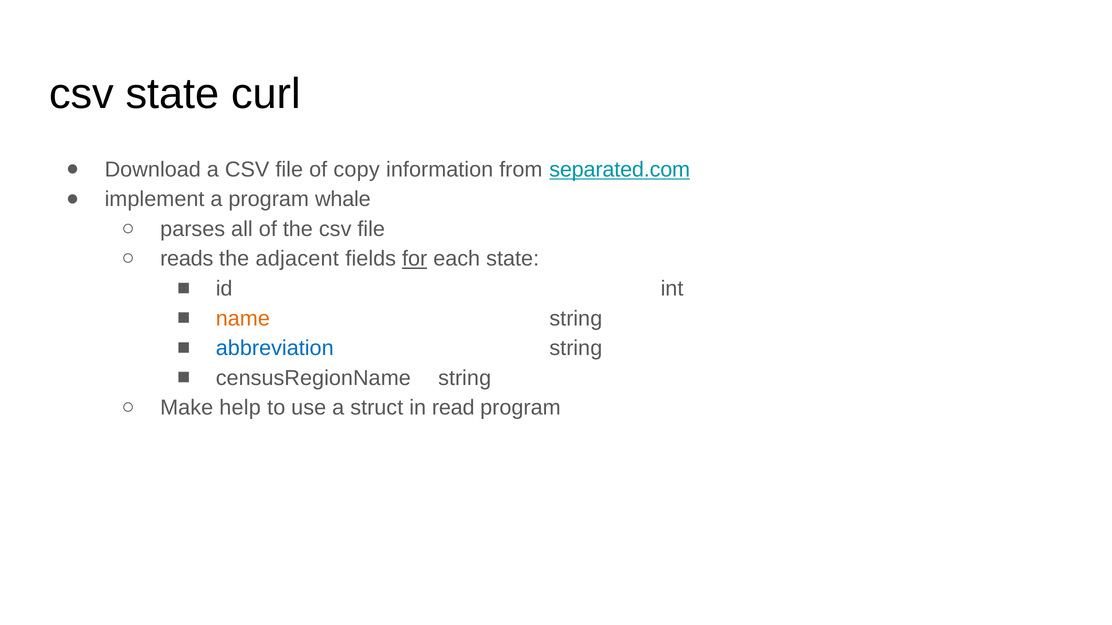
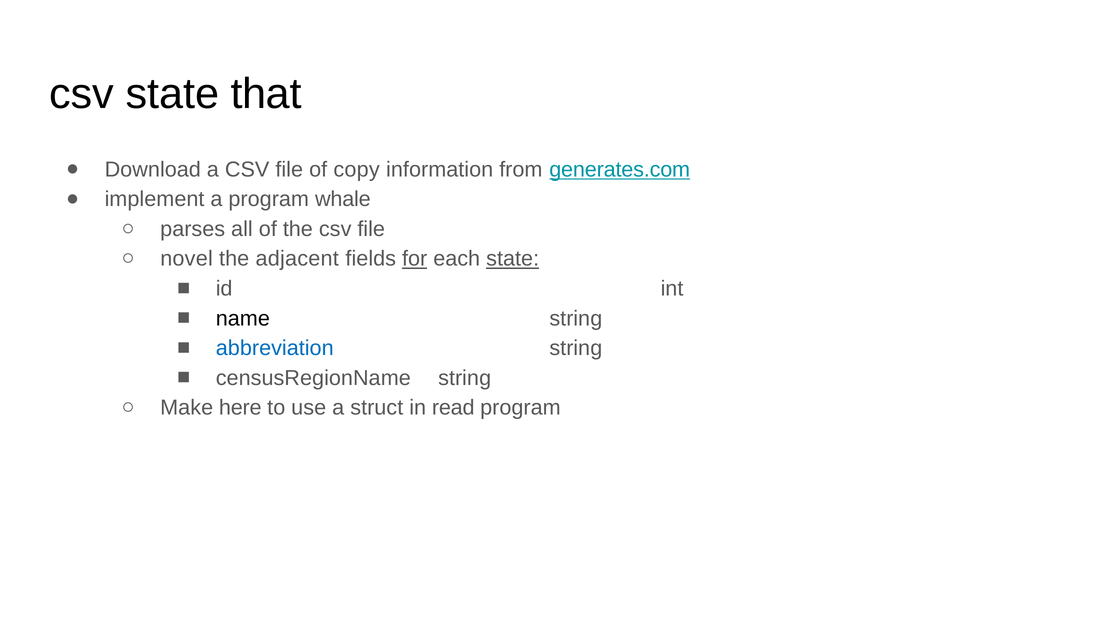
curl: curl -> that
separated.com: separated.com -> generates.com
reads: reads -> novel
state at (513, 259) underline: none -> present
name colour: orange -> black
help: help -> here
